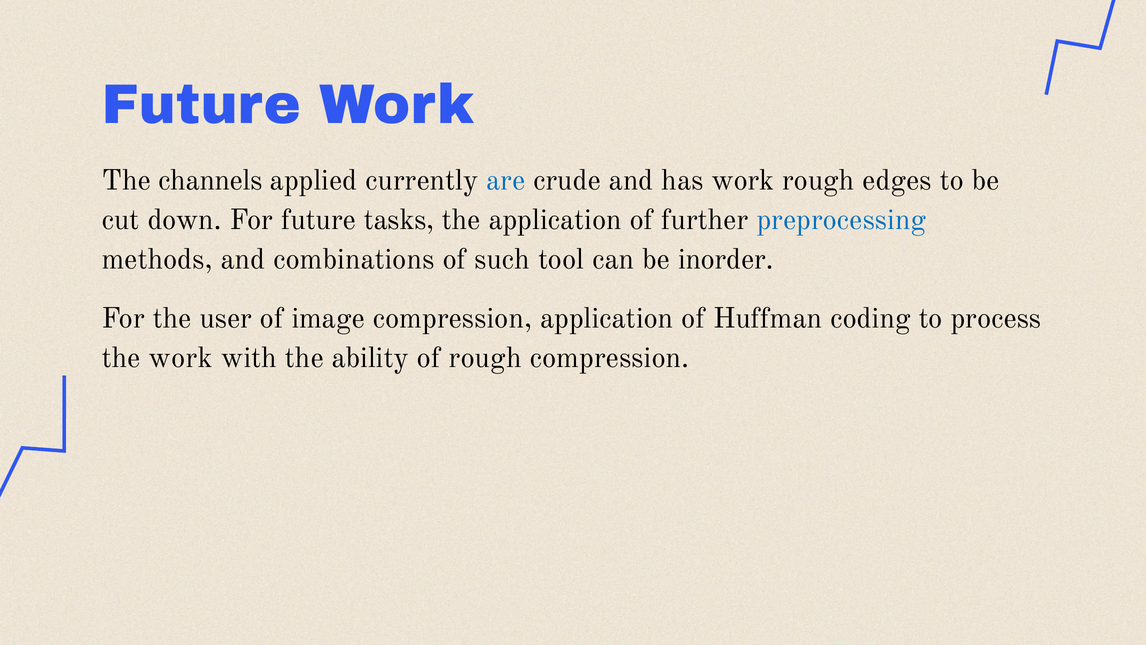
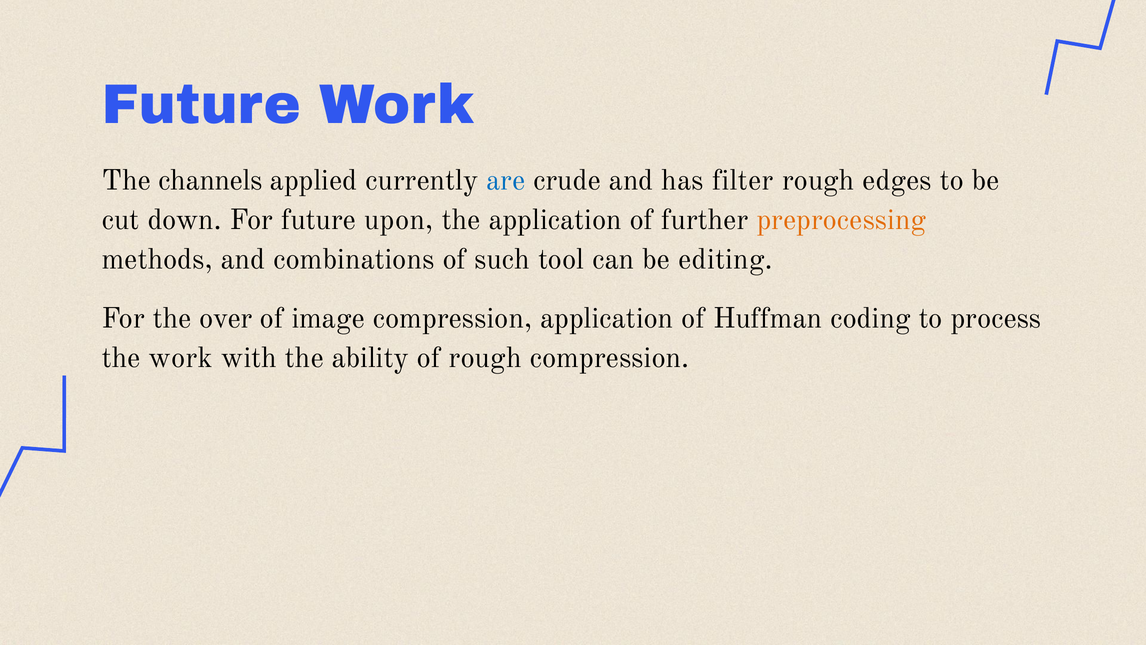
has work: work -> filter
tasks: tasks -> upon
preprocessing colour: blue -> orange
inorder: inorder -> editing
user: user -> over
